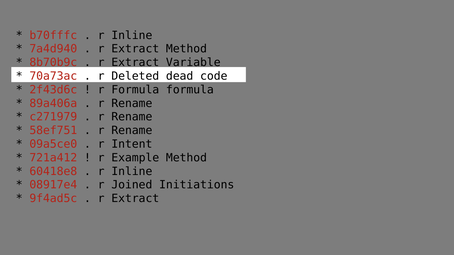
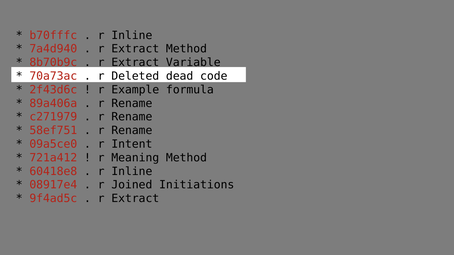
r Formula: Formula -> Example
Example: Example -> Meaning
